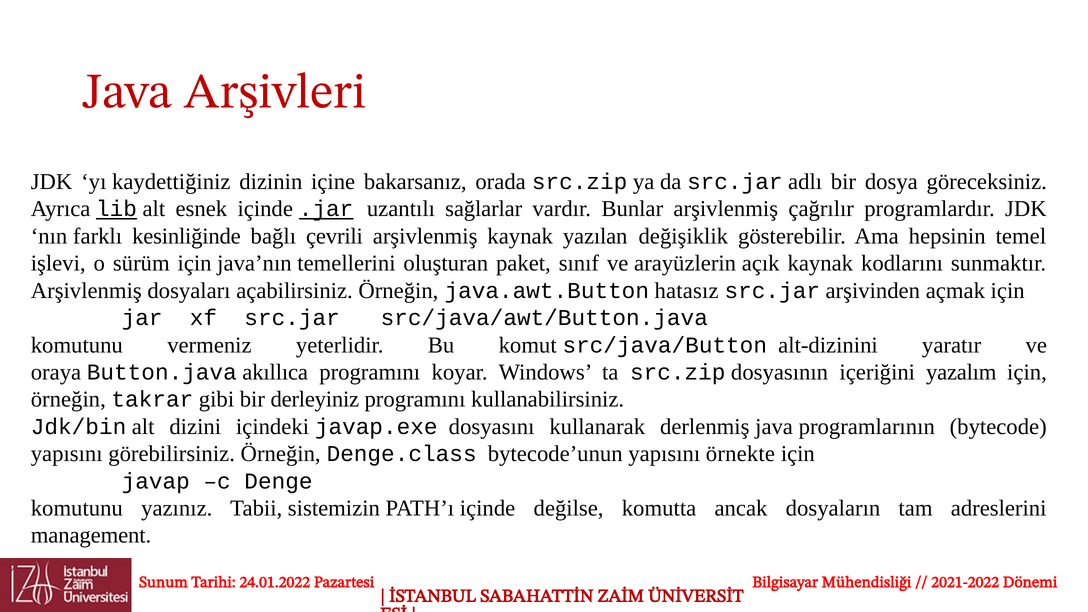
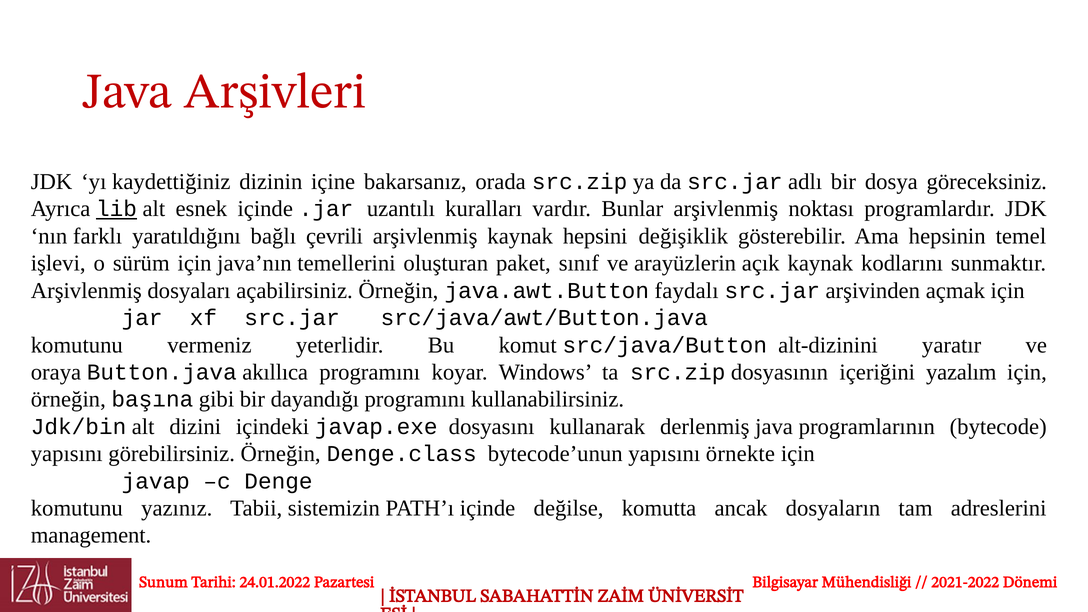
.jar underline: present -> none
sağlarlar: sağlarlar -> kuralları
çağrılır: çağrılır -> noktası
kesinliğinde: kesinliğinde -> yaratıldığını
yazılan: yazılan -> hepsini
hatasız: hatasız -> faydalı
takrar: takrar -> başına
derleyiniz: derleyiniz -> dayandığı
